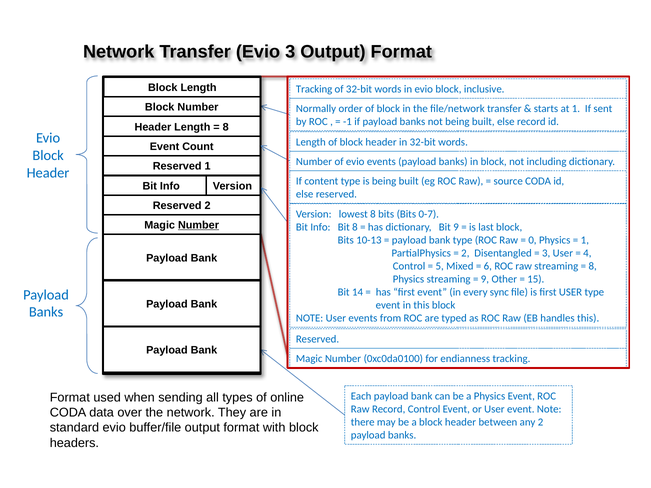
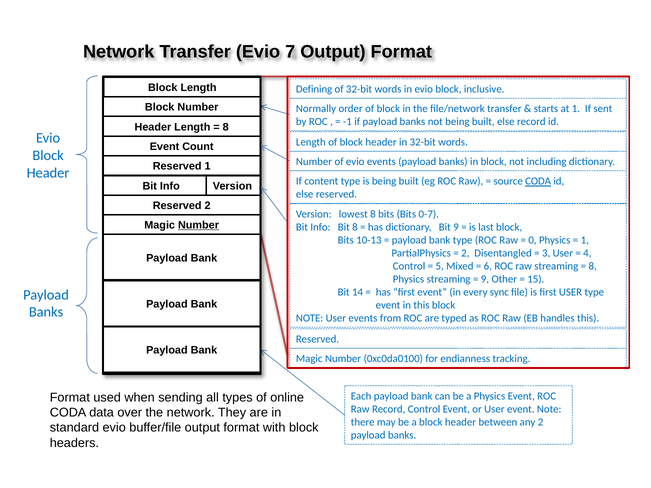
Evio 3: 3 -> 7
Tracking at (314, 89): Tracking -> Defining
CODA at (538, 181) underline: none -> present
